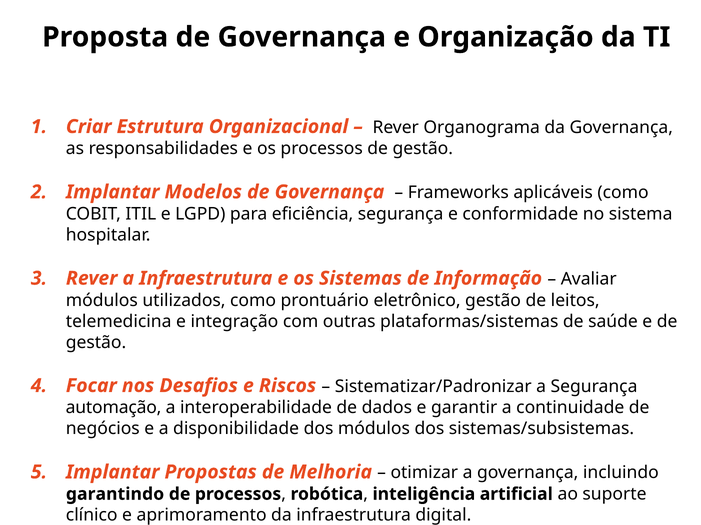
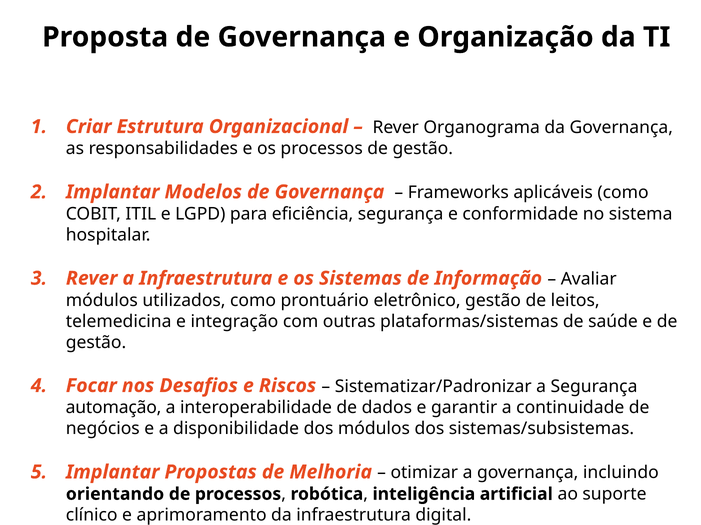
garantindo: garantindo -> orientando
